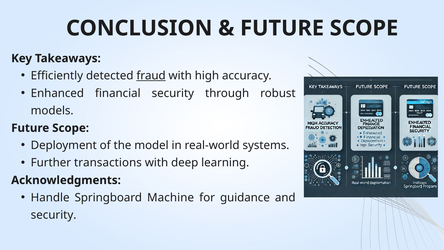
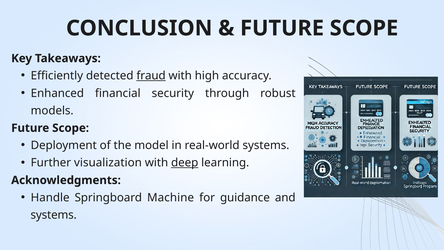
transactions: transactions -> visualization
deep underline: none -> present
security at (54, 215): security -> systems
